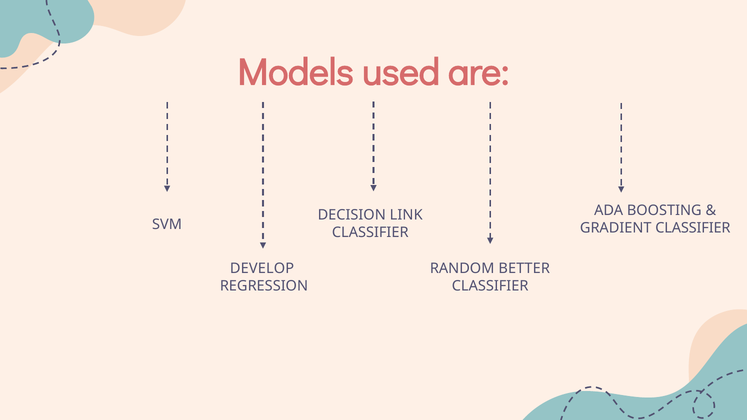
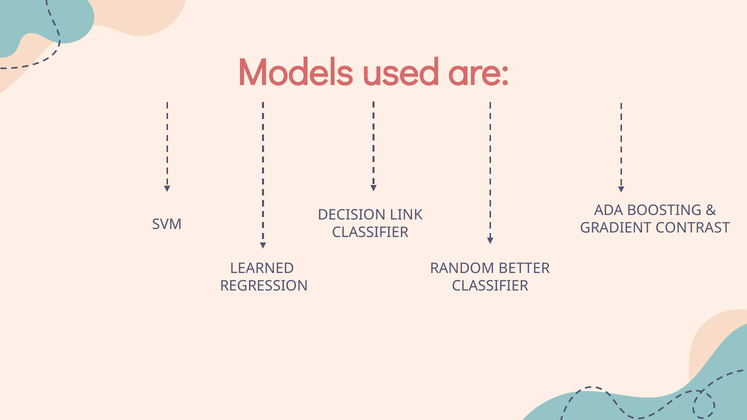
GRADIENT CLASSIFIER: CLASSIFIER -> CONTRAST
DEVELOP: DEVELOP -> LEARNED
